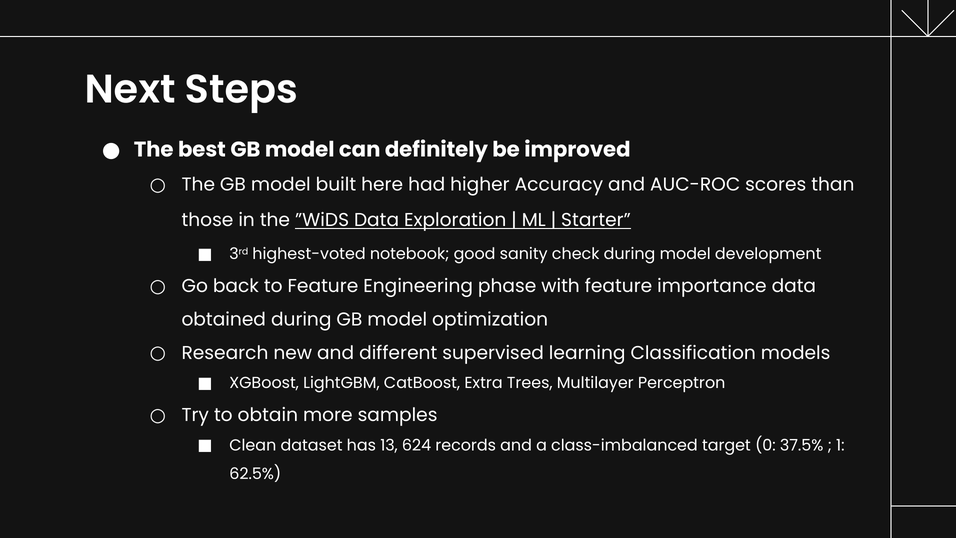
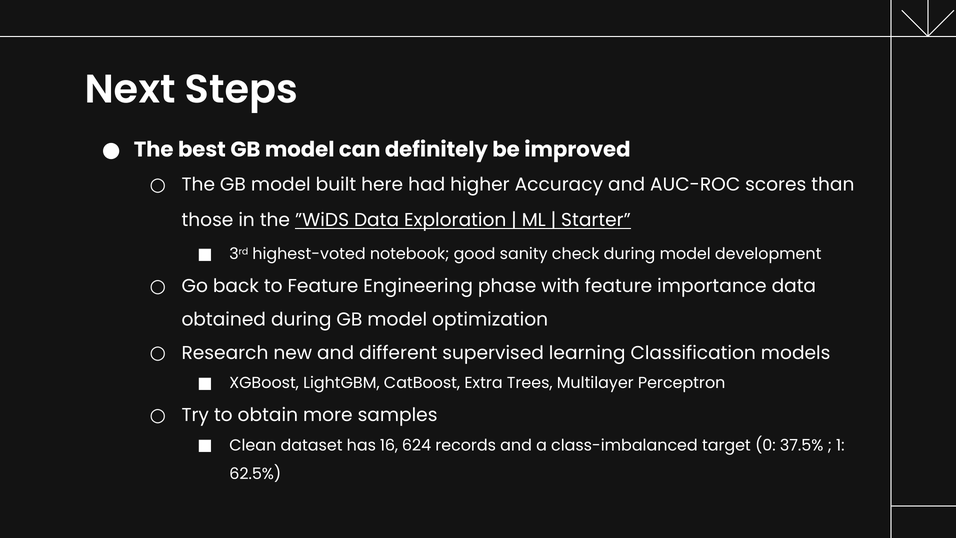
13: 13 -> 16
